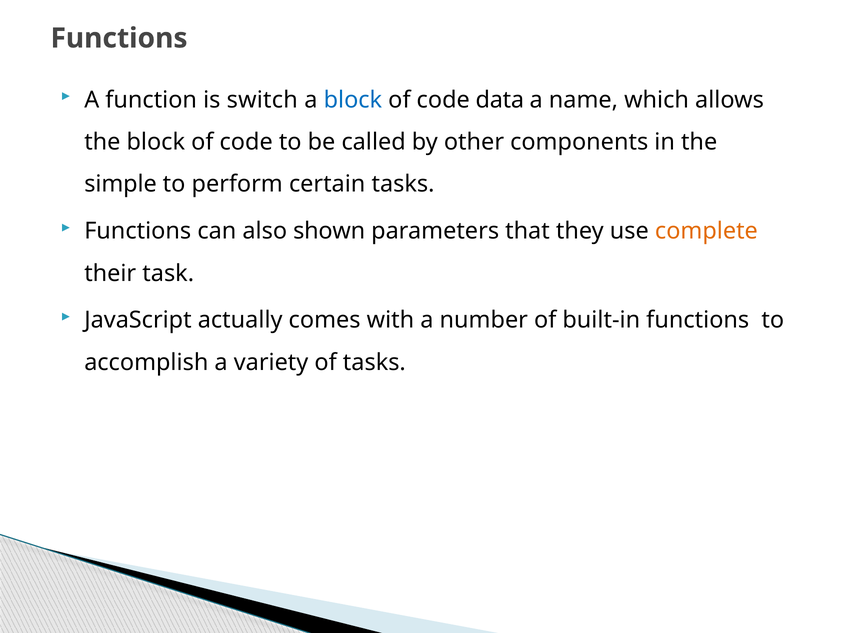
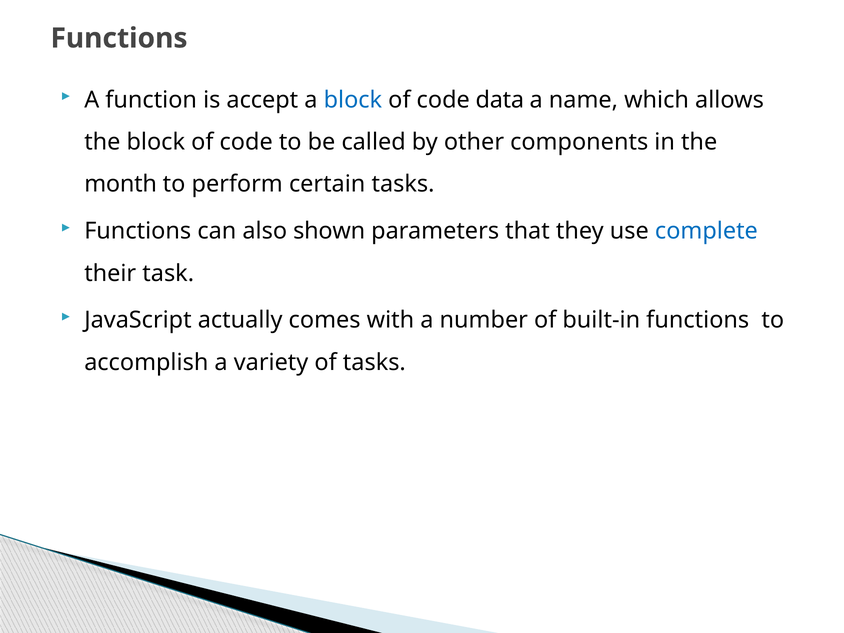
switch: switch -> accept
simple: simple -> month
complete colour: orange -> blue
